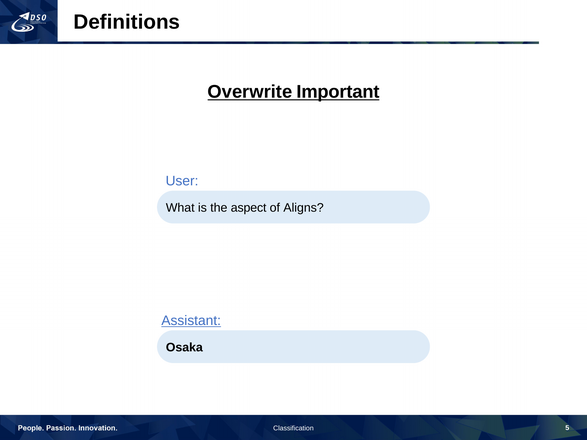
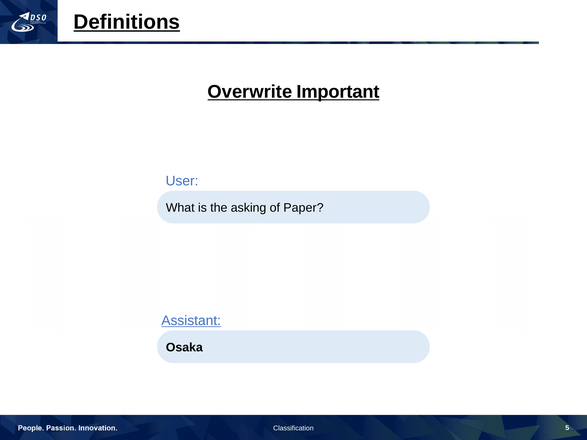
Definitions underline: none -> present
aspect: aspect -> asking
Aligns: Aligns -> Paper
